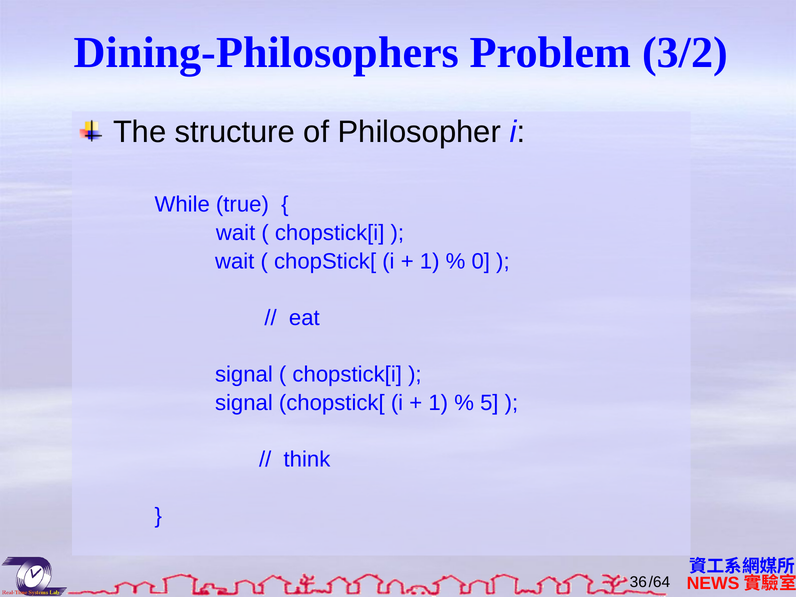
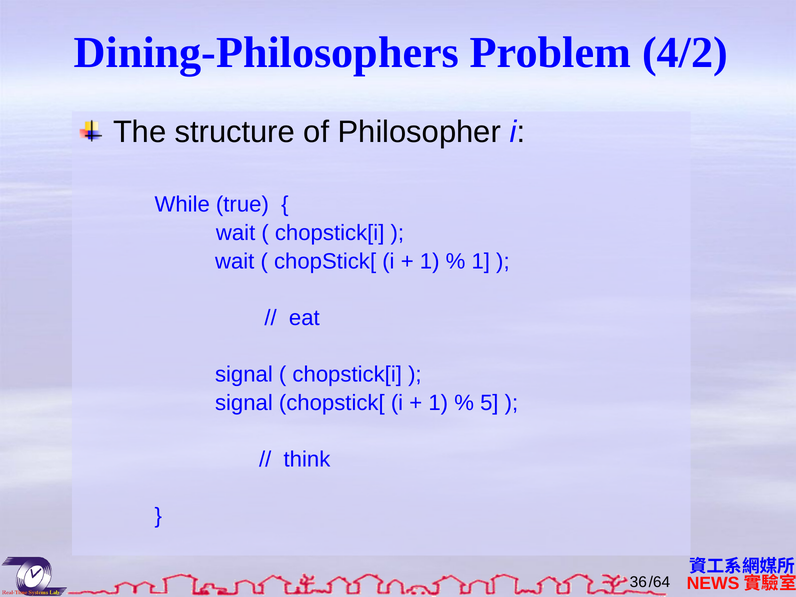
3/2: 3/2 -> 4/2
0 at (481, 261): 0 -> 1
